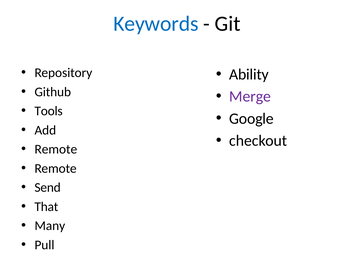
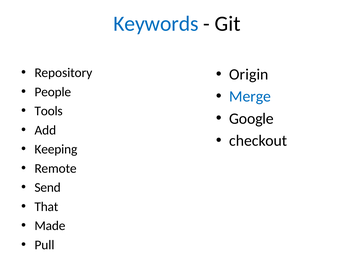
Ability: Ability -> Origin
Github: Github -> People
Merge colour: purple -> blue
Remote at (56, 149): Remote -> Keeping
Many: Many -> Made
